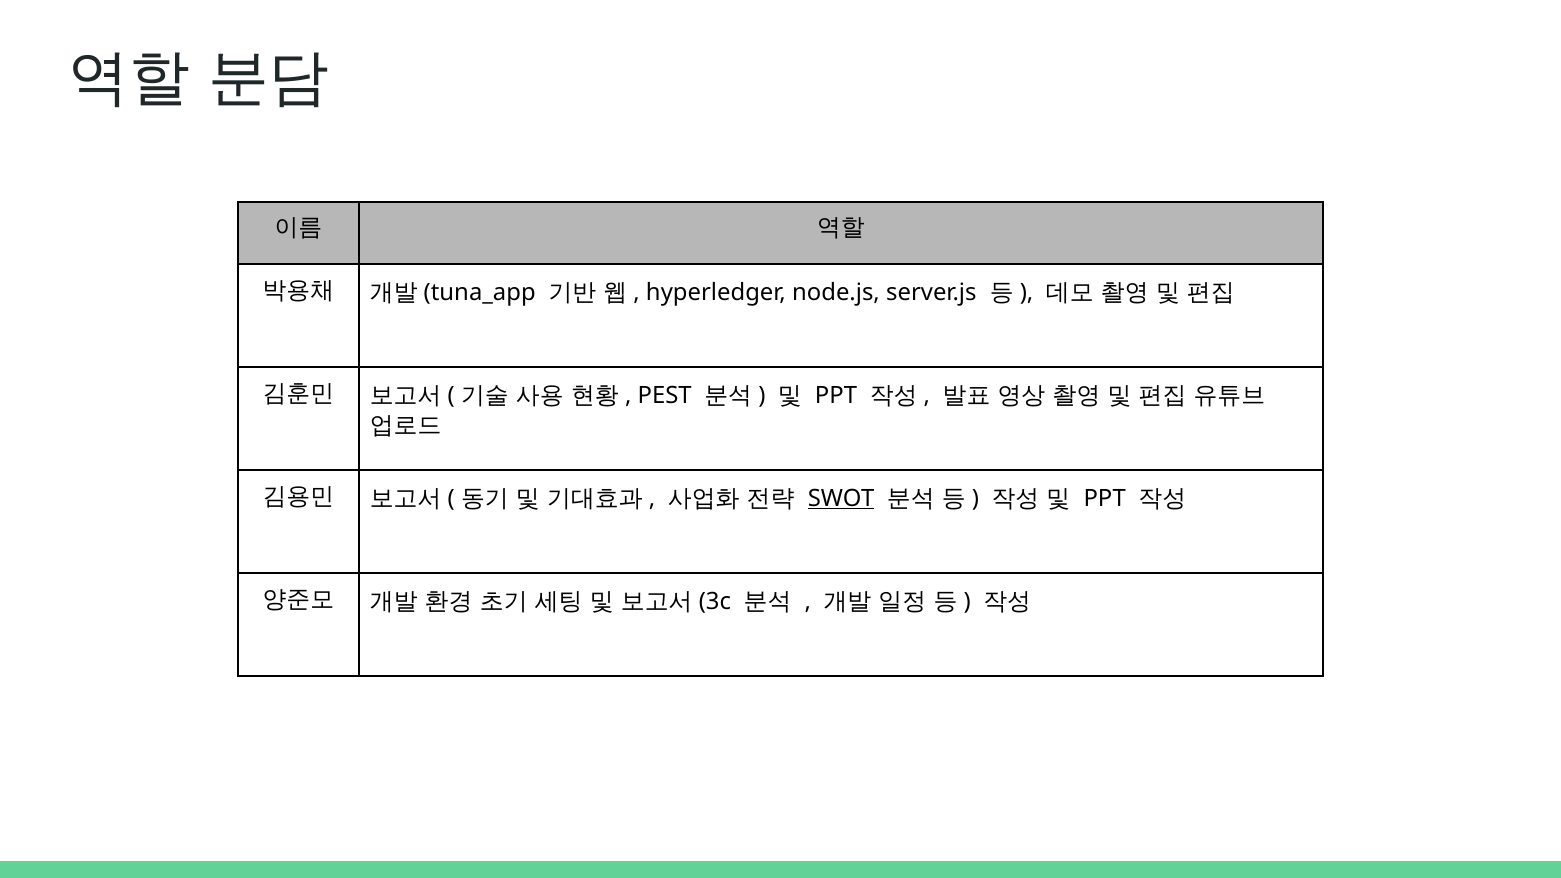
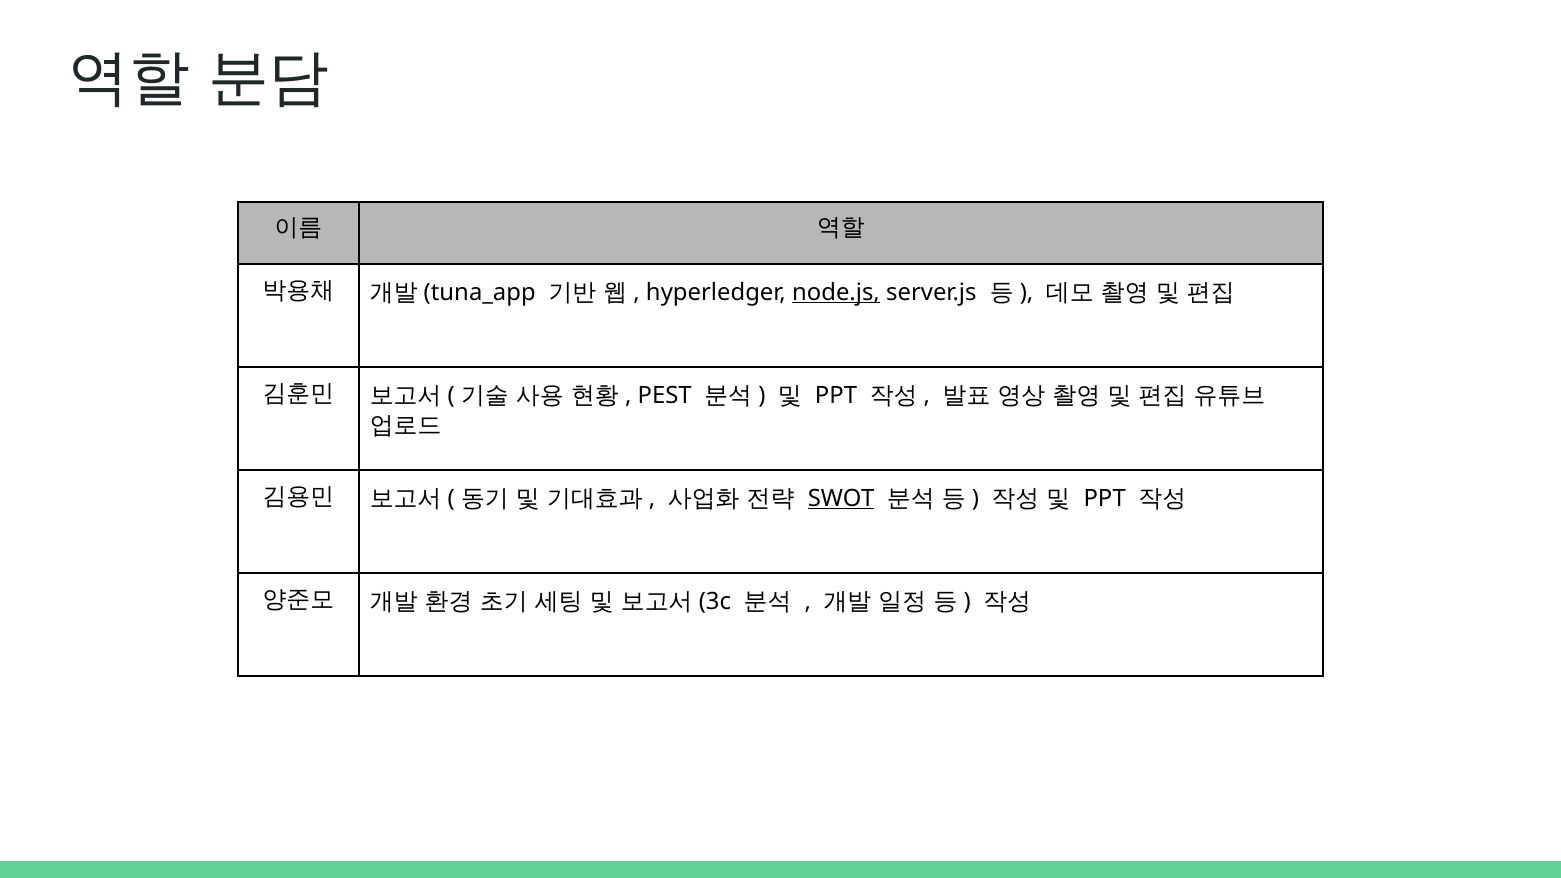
node.js underline: none -> present
